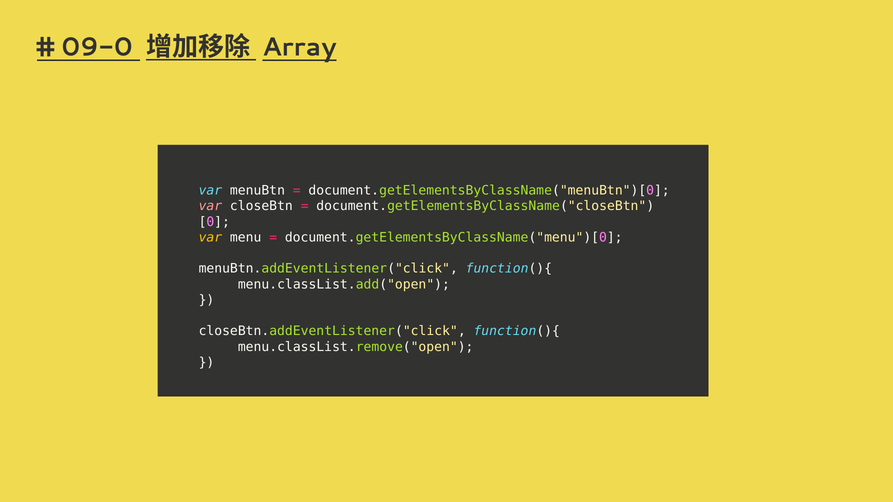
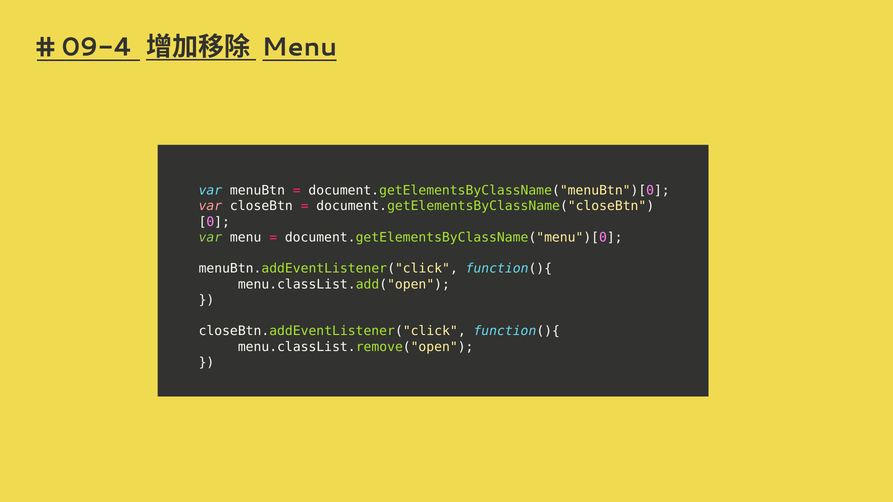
09-0: 09-0 -> 09-4
Array at (299, 47): Array -> Menu
var at (210, 237) colour: yellow -> light green
